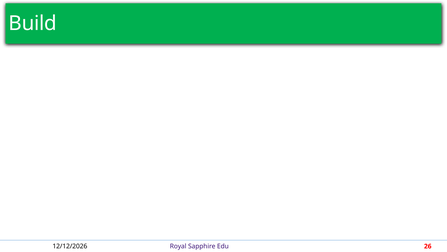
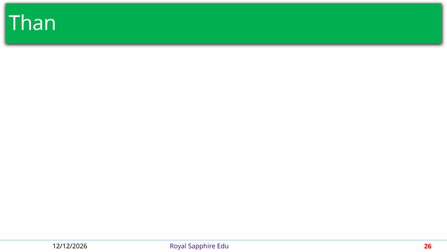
Build: Build -> Than
